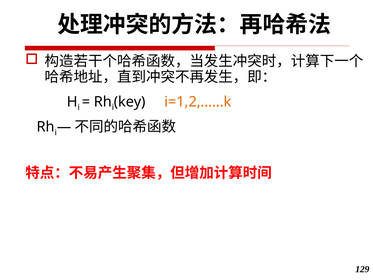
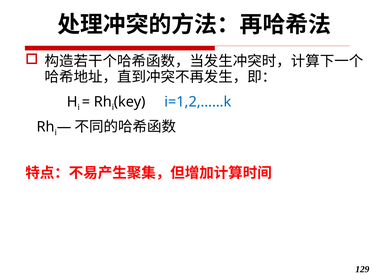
i=1,2,……k colour: orange -> blue
